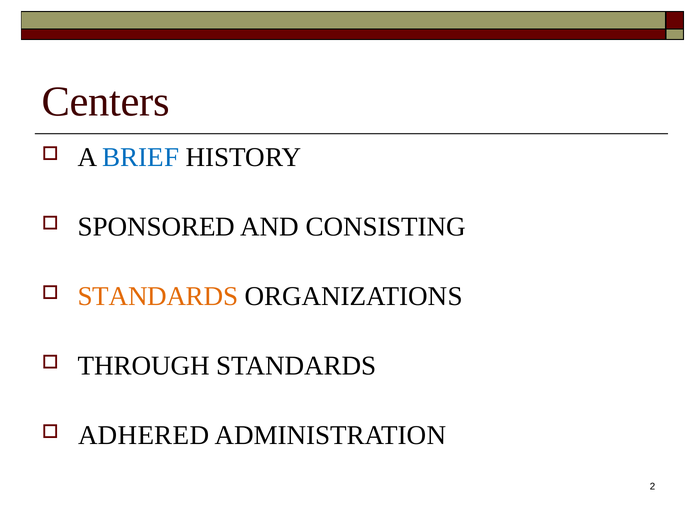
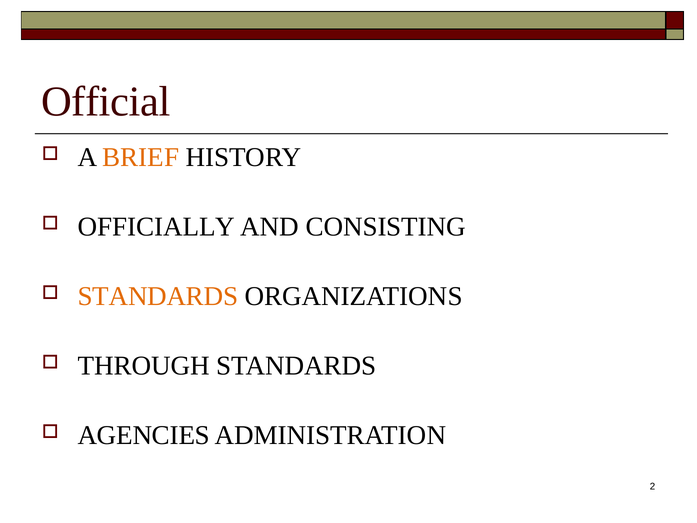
Centers: Centers -> Official
BRIEF colour: blue -> orange
SPONSORED: SPONSORED -> OFFICIALLY
ADHERED: ADHERED -> AGENCIES
